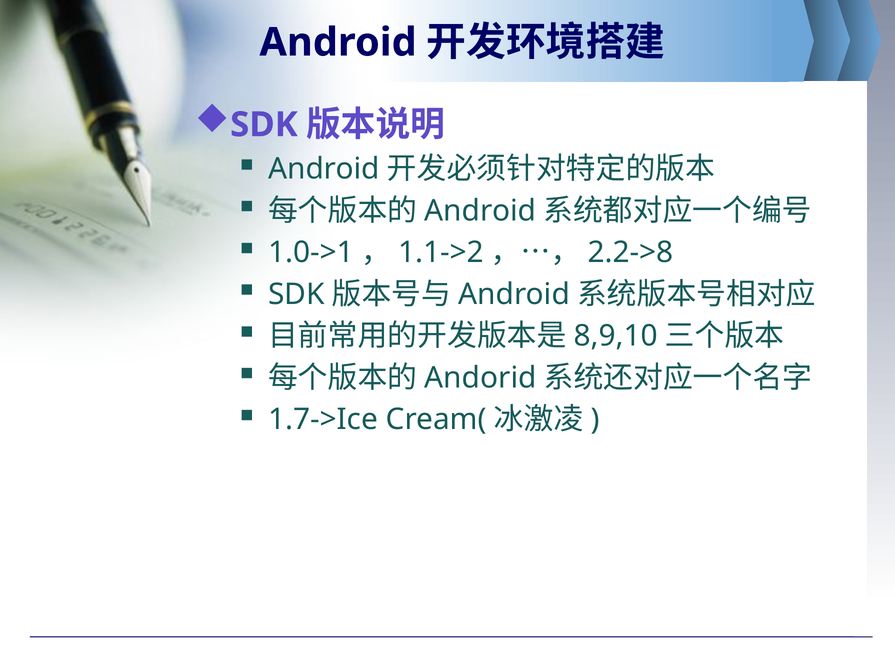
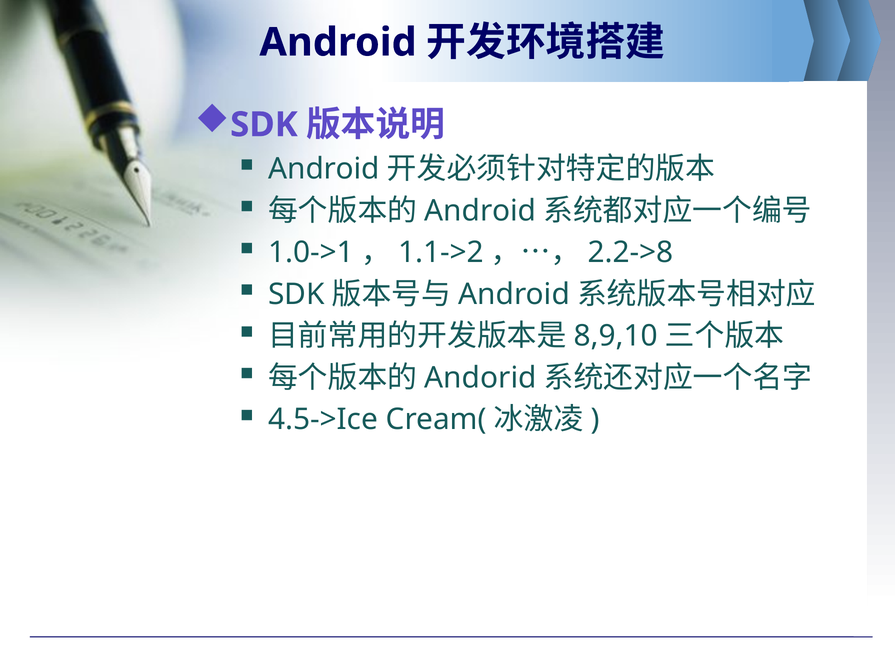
1.7->Ice: 1.7->Ice -> 4.5->Ice
